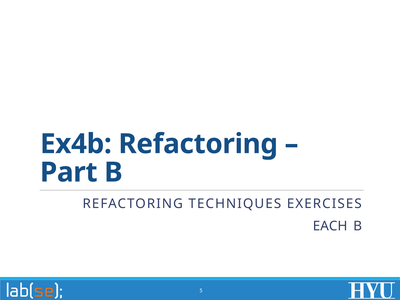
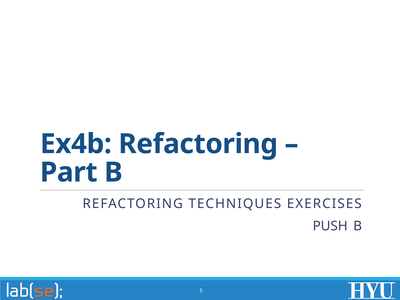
EACH: EACH -> PUSH
